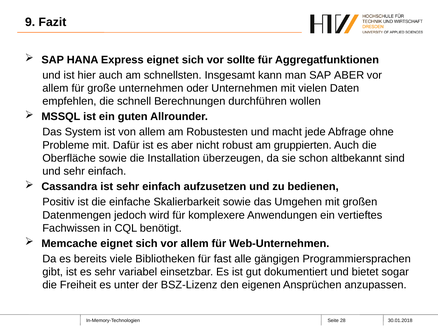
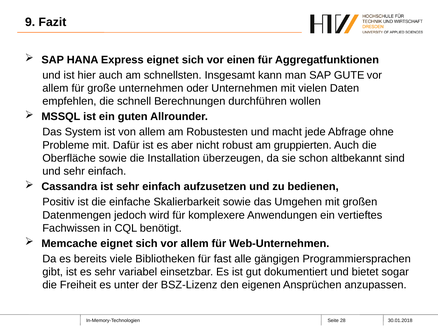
sollte: sollte -> einen
SAP ABER: ABER -> GUTE
